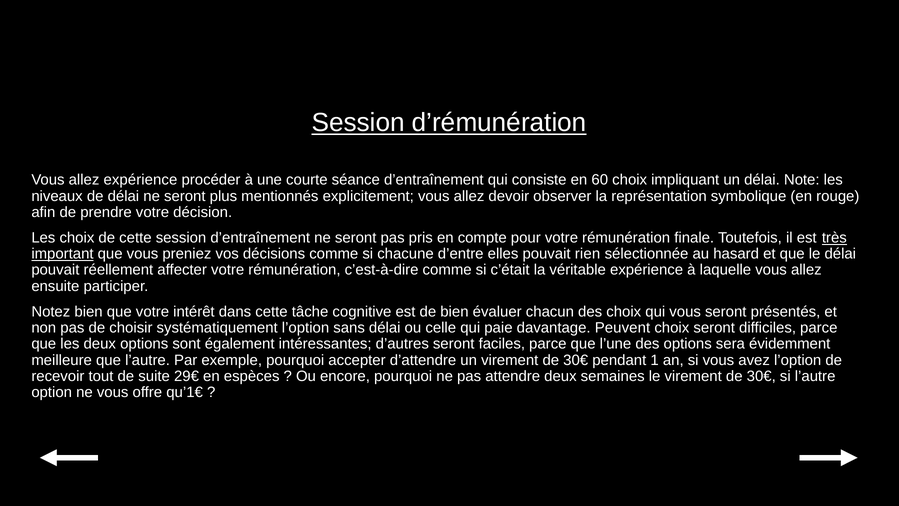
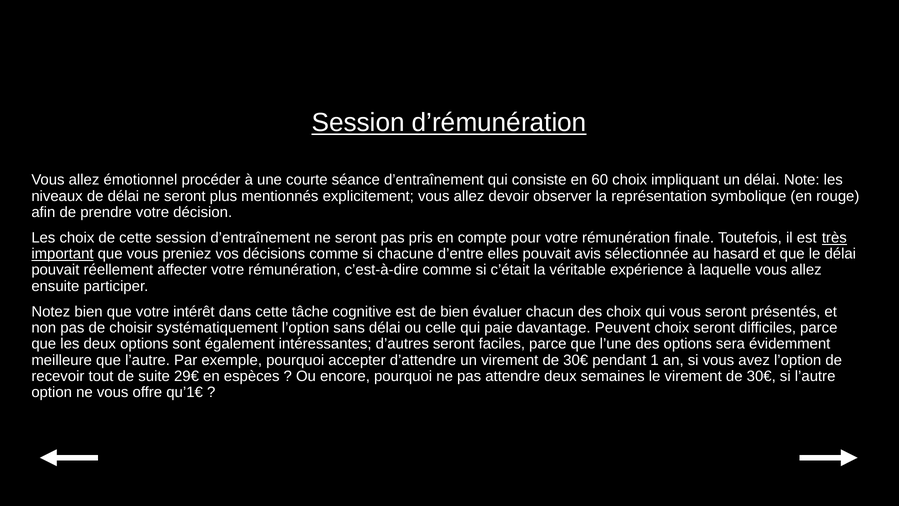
allez expérience: expérience -> émotionnel
rien: rien -> avis
